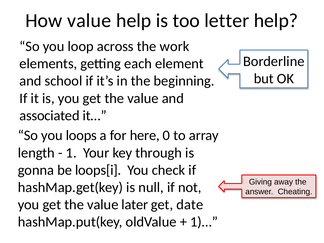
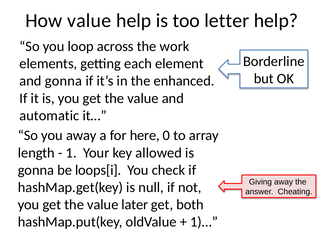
and school: school -> gonna
beginning: beginning -> enhanced
associated: associated -> automatic
you loops: loops -> away
through: through -> allowed
date: date -> both
